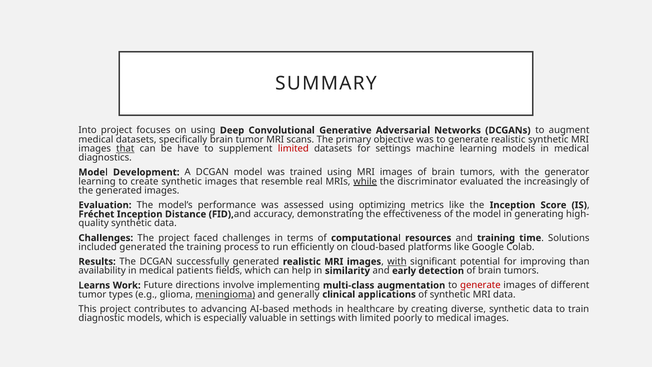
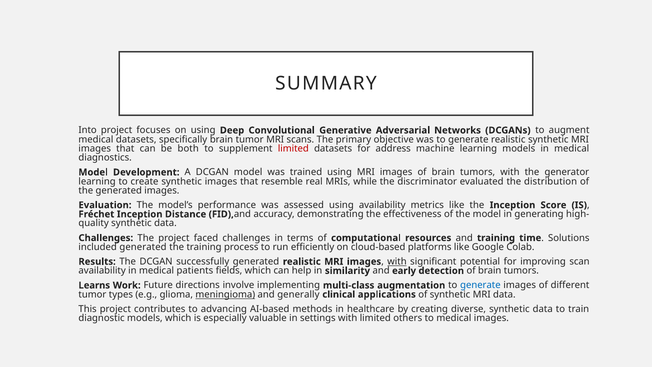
that at (125, 148) underline: present -> none
have: have -> both
for settings: settings -> address
while underline: present -> none
increasingly: increasingly -> distribution
using optimizing: optimizing -> availability
than: than -> scan
generate at (480, 285) colour: red -> blue
poorly: poorly -> others
